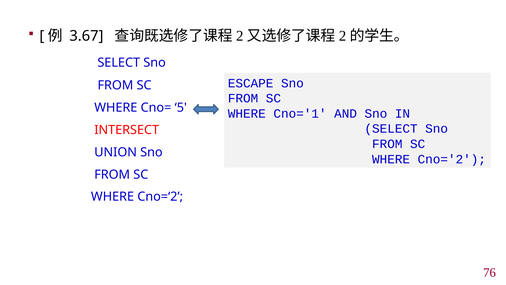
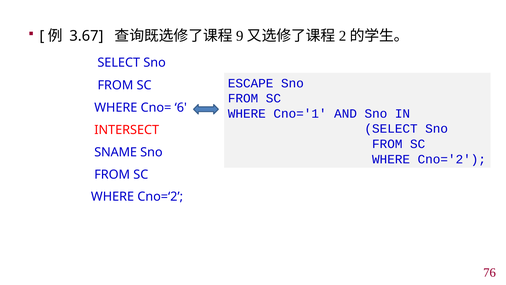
2 at (240, 36): 2 -> 9
5: 5 -> 6
UNION: UNION -> SNAME
